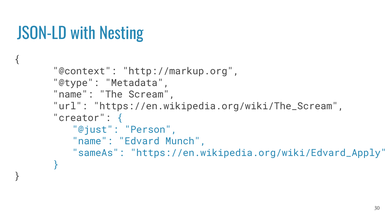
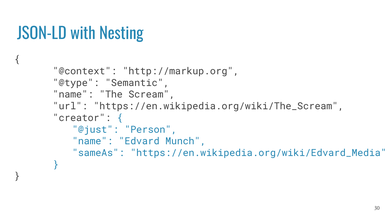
Metadata: Metadata -> Semantic
https://en.wikipedia.org/wiki/Edvard_Apply: https://en.wikipedia.org/wiki/Edvard_Apply -> https://en.wikipedia.org/wiki/Edvard_Media
